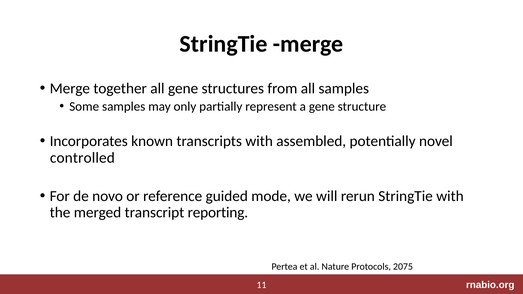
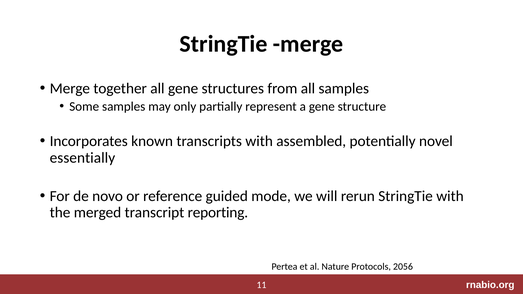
controlled: controlled -> essentially
2075: 2075 -> 2056
